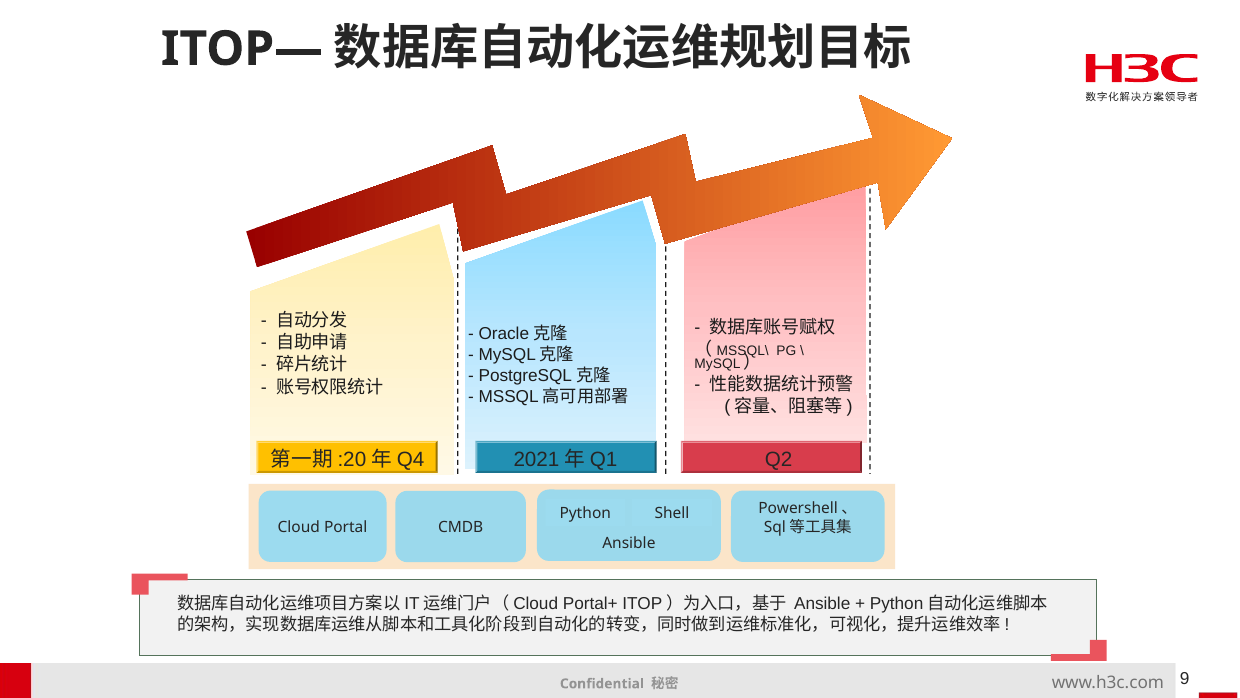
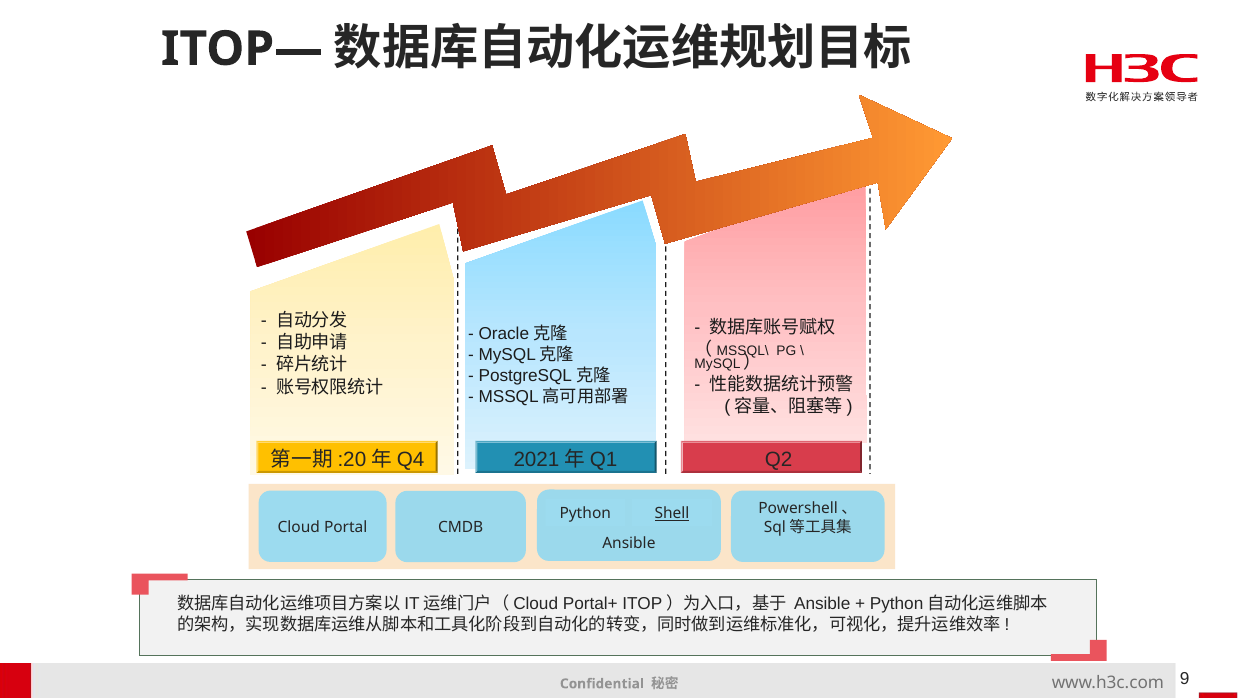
Shell underline: none -> present
